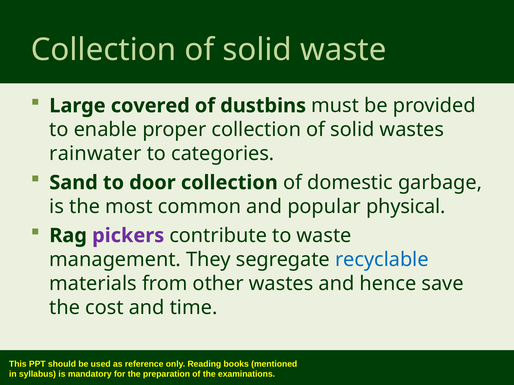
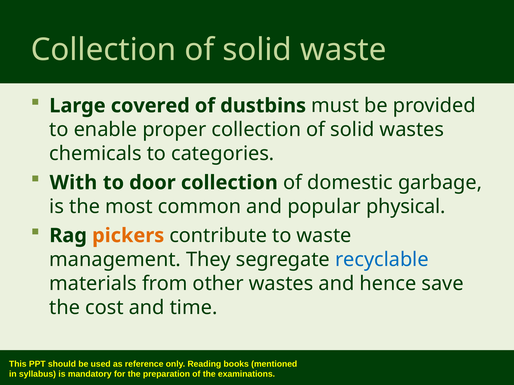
rainwater: rainwater -> chemicals
Sand: Sand -> With
pickers colour: purple -> orange
